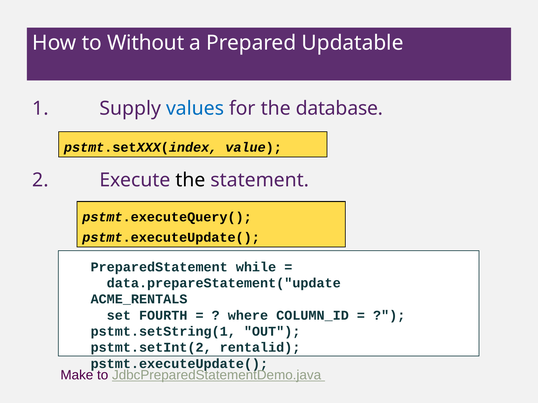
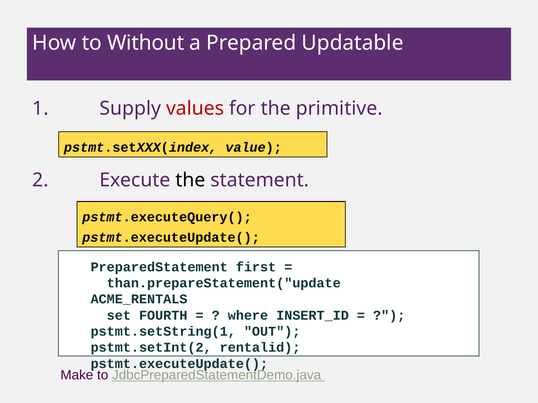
values colour: blue -> red
database: database -> primitive
while: while -> first
data.prepareStatement("update: data.prepareStatement("update -> than.prepareStatement("update
COLUMN_ID: COLUMN_ID -> INSERT_ID
